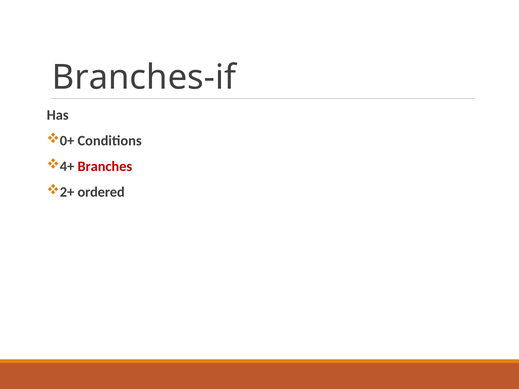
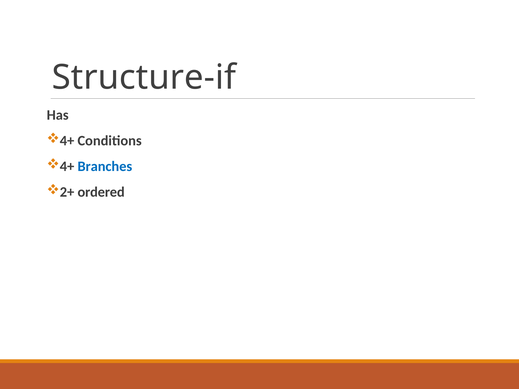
Branches-if: Branches-if -> Structure-if
0+ at (67, 141): 0+ -> 4+
Branches colour: red -> blue
